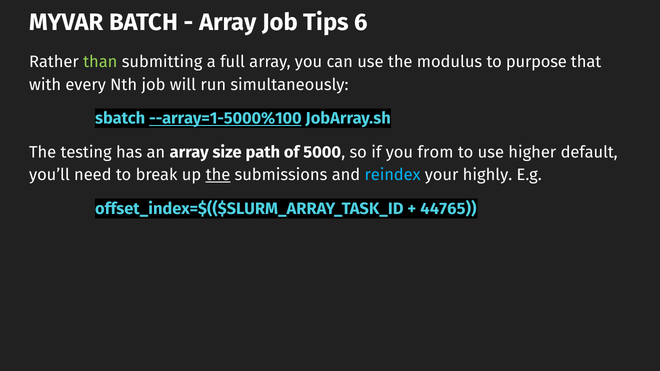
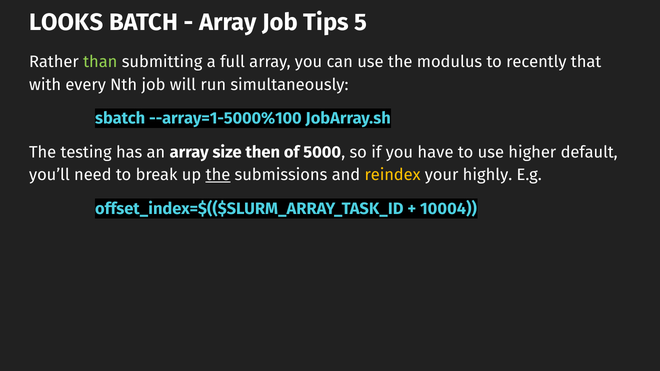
MYVAR: MYVAR -> LOOKS
6: 6 -> 5
purpose: purpose -> recently
--array=1-5000%100 underline: present -> none
path: path -> then
from: from -> have
reindex colour: light blue -> yellow
44765: 44765 -> 10004
